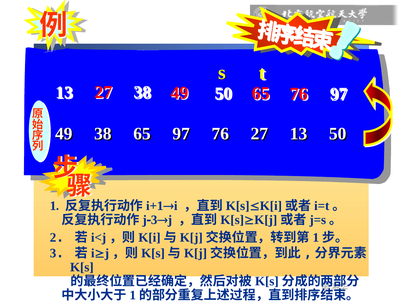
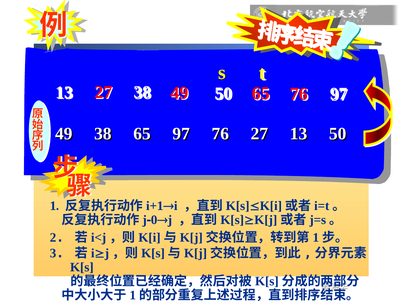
3 at (154, 220): 3 -> 0
